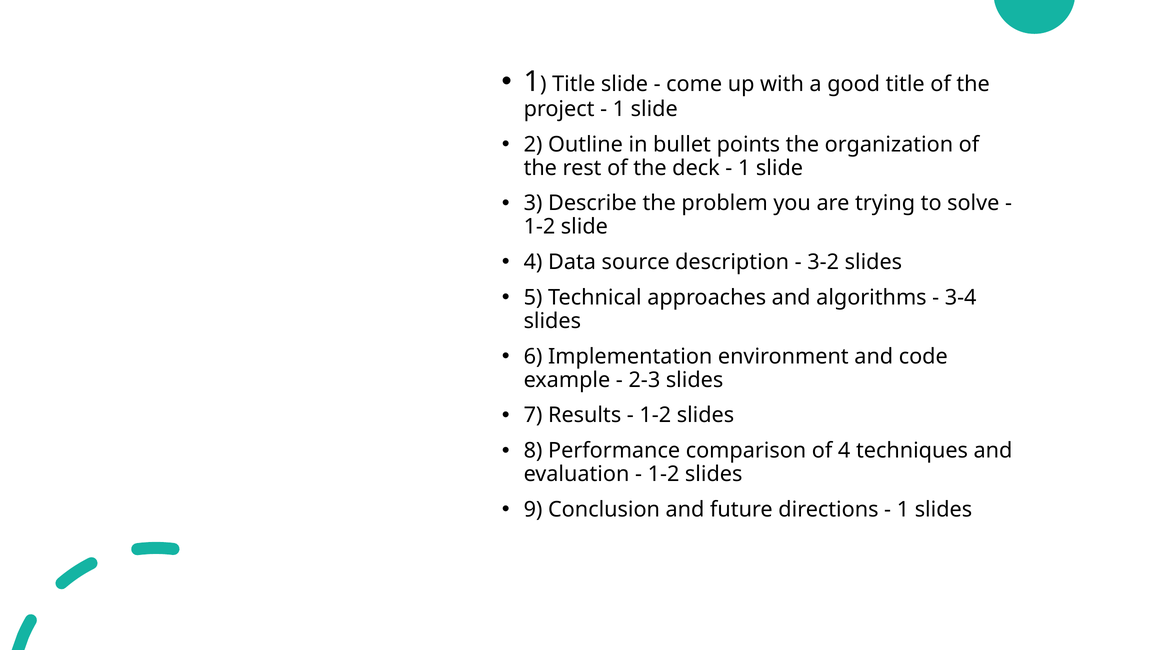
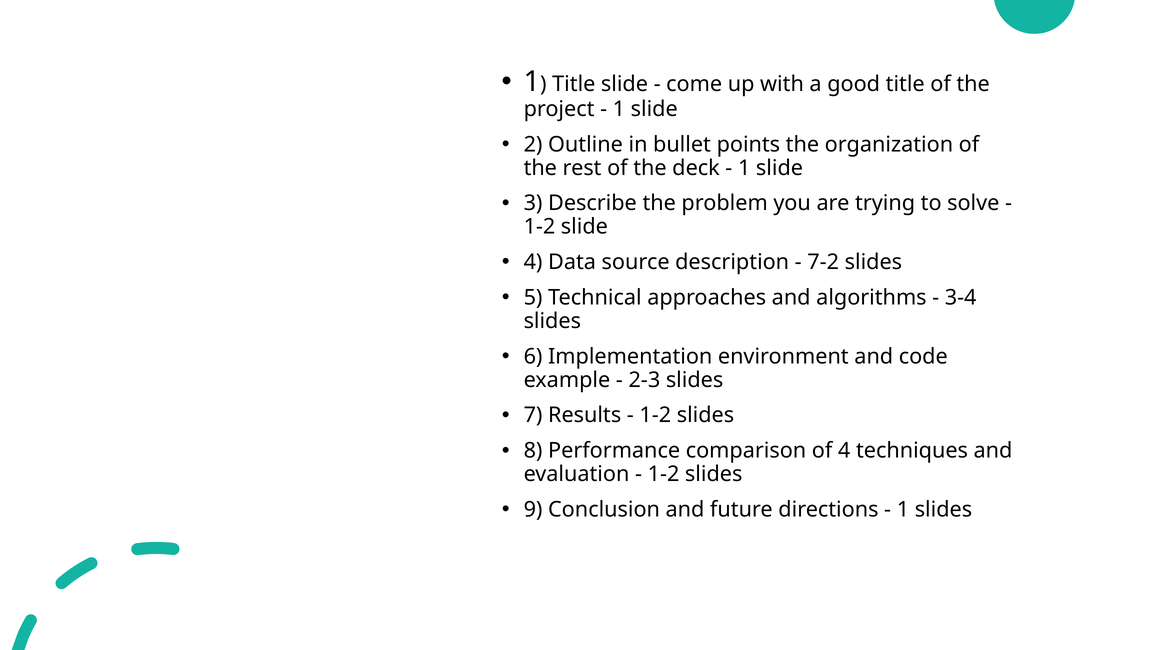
3-2: 3-2 -> 7-2
